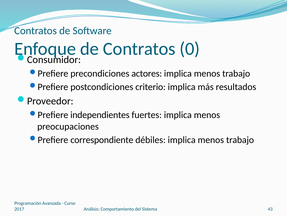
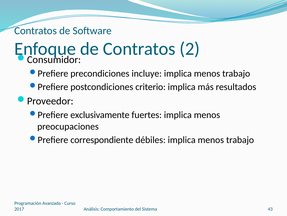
0: 0 -> 2
actores: actores -> incluye
independientes: independientes -> exclusivamente
